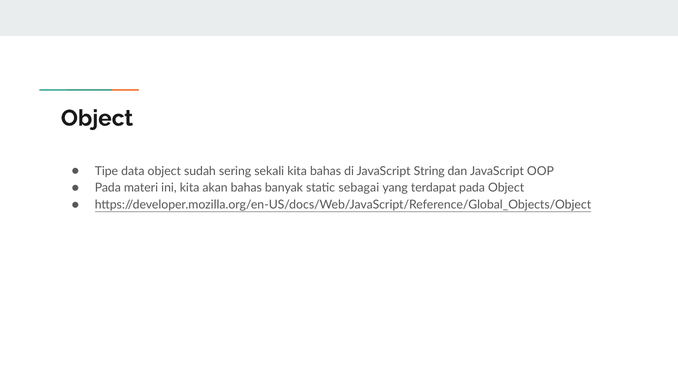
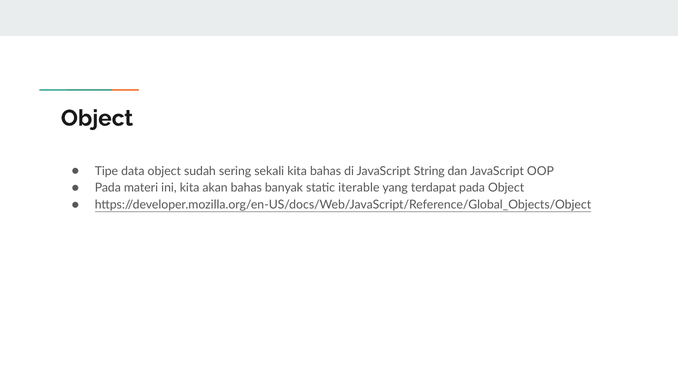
sebagai: sebagai -> iterable
